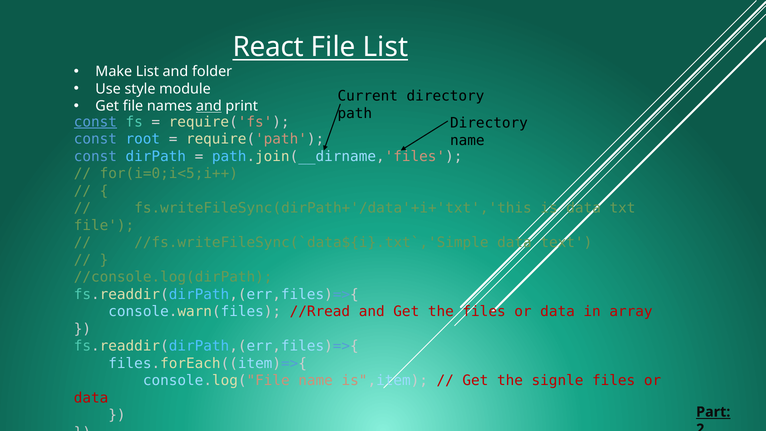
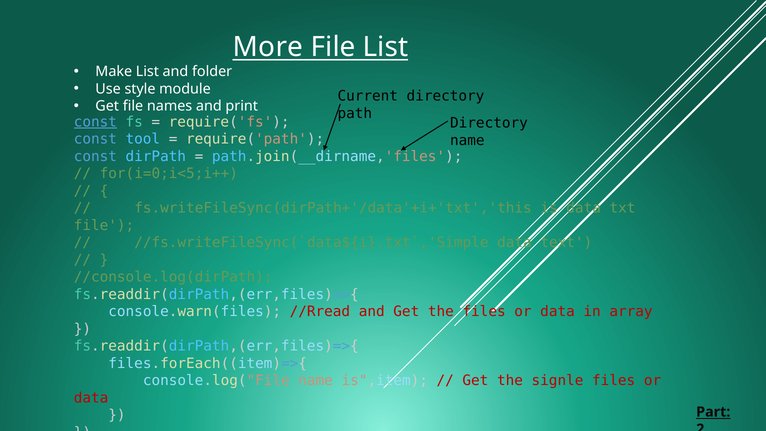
React: React -> More
and at (209, 106) underline: present -> none
root: root -> tool
